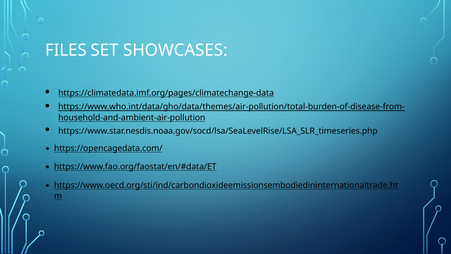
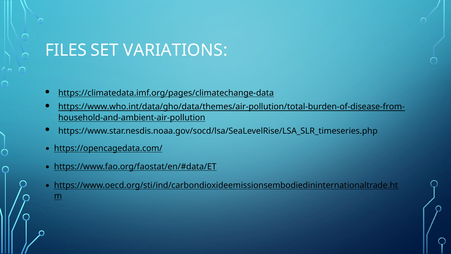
SHOWCASES: SHOWCASES -> VARIATIONS
